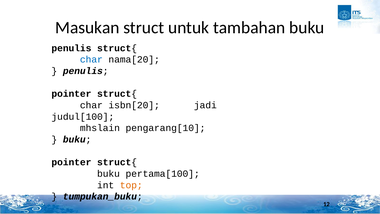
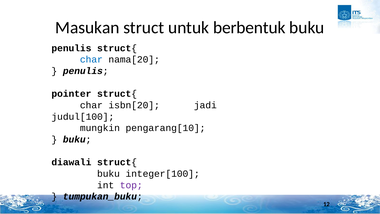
tambahan: tambahan -> berbentuk
mhslain: mhslain -> mungkin
pointer at (71, 162): pointer -> diawali
pertama[100: pertama[100 -> integer[100
top colour: orange -> purple
